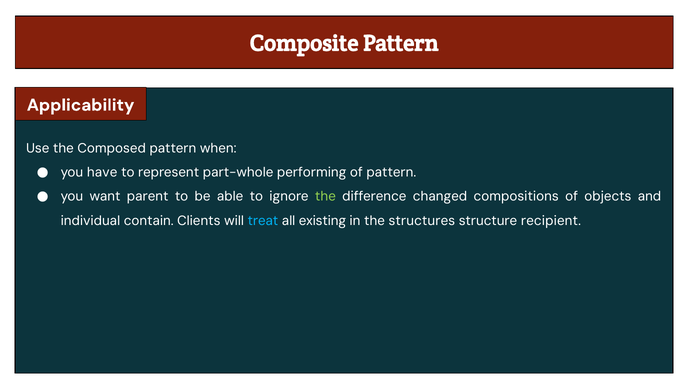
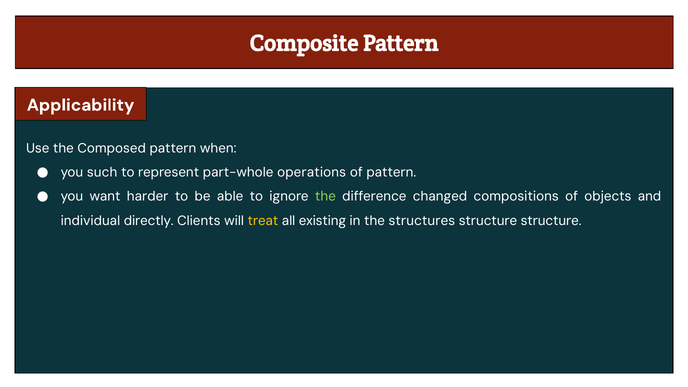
have: have -> such
performing: performing -> operations
parent: parent -> harder
contain: contain -> directly
treat colour: light blue -> yellow
structure recipient: recipient -> structure
